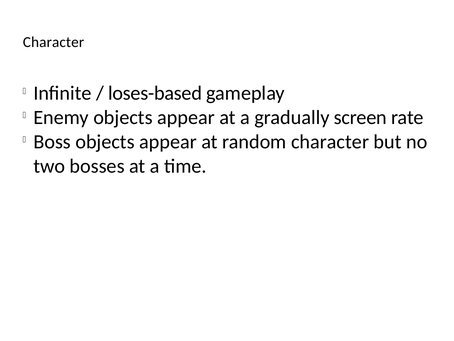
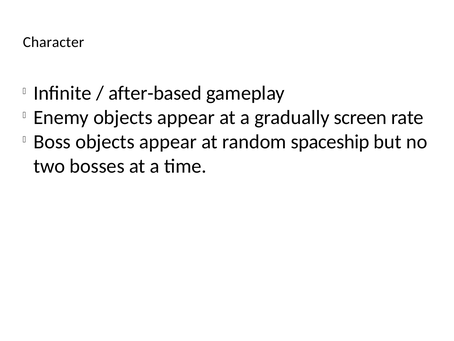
loses-based: loses-based -> after-based
random character: character -> spaceship
